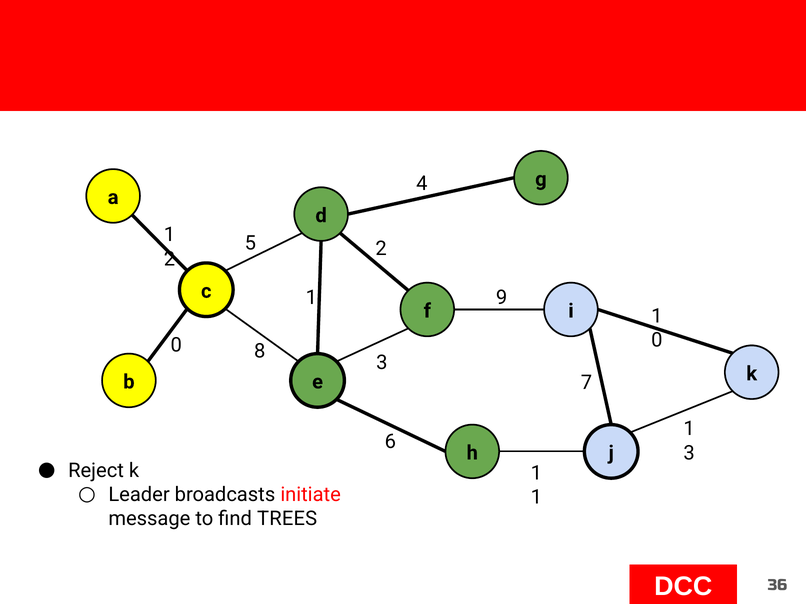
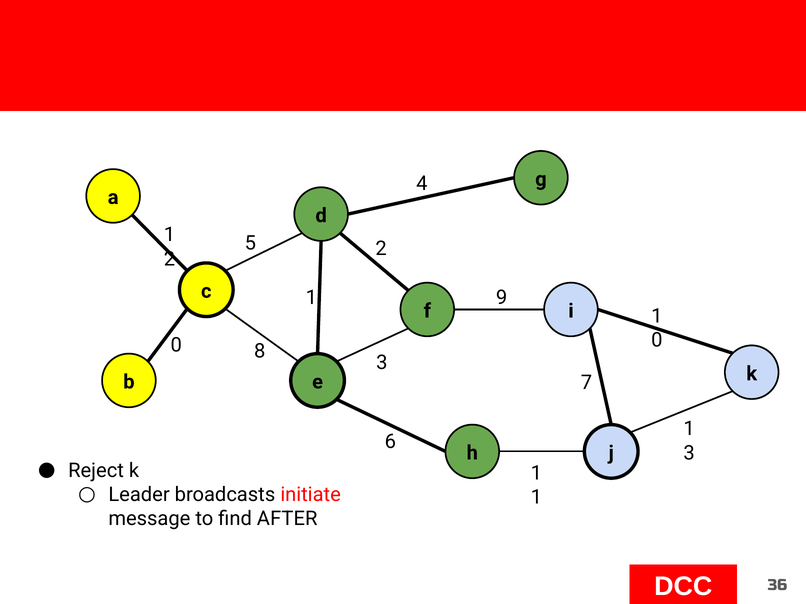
TREES: TREES -> AFTER
